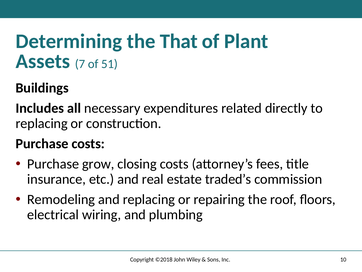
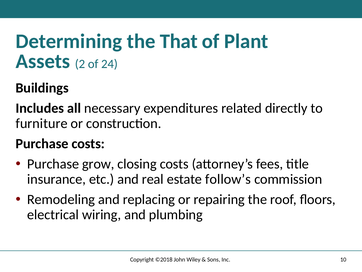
7: 7 -> 2
51: 51 -> 24
replacing at (42, 123): replacing -> furniture
traded’s: traded’s -> follow’s
